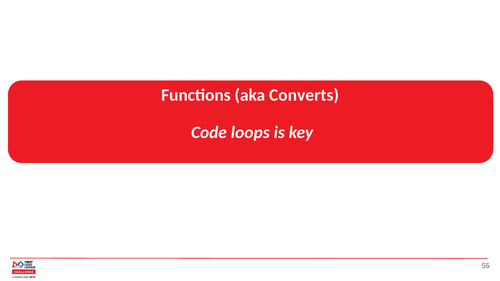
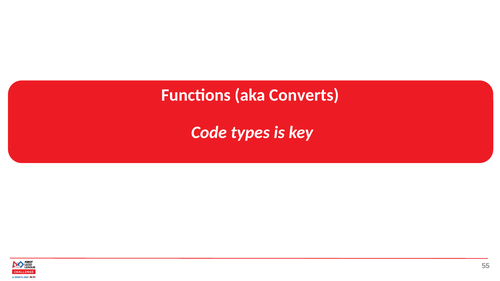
loops: loops -> types
